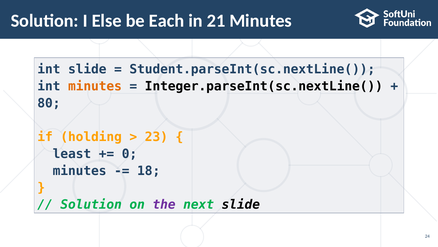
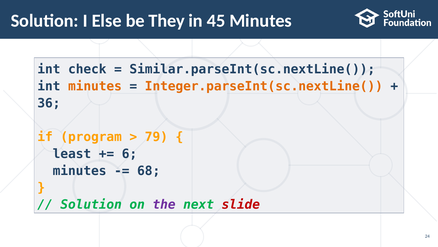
Each: Each -> They
21: 21 -> 45
int slide: slide -> check
Student.parseInt(sc.nextLine(: Student.parseInt(sc.nextLine( -> Similar.parseInt(sc.nextLine(
Integer.parseInt(sc.nextLine( colour: black -> orange
80: 80 -> 36
holding: holding -> program
23: 23 -> 79
0: 0 -> 6
18: 18 -> 68
slide at (241, 204) colour: black -> red
